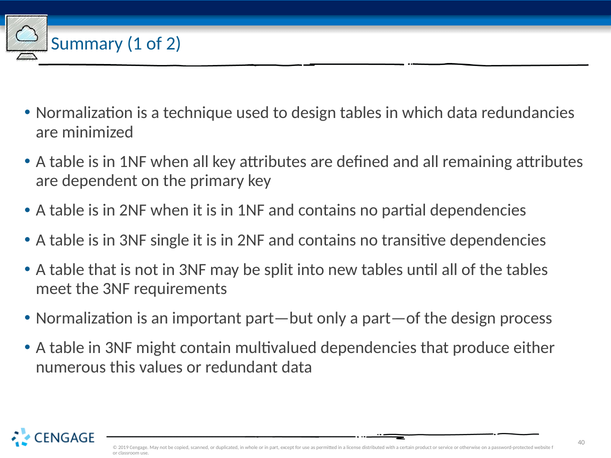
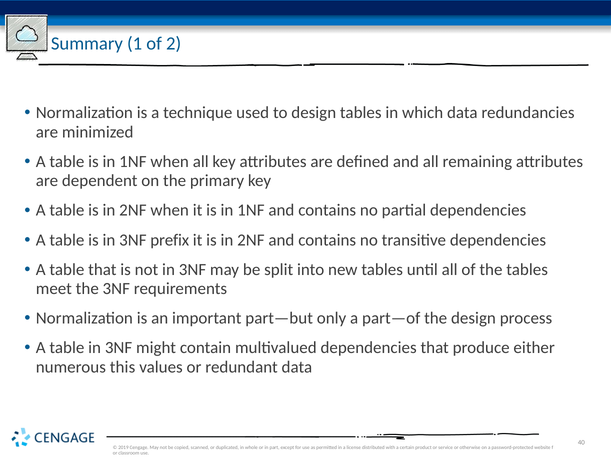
single: single -> prefix
